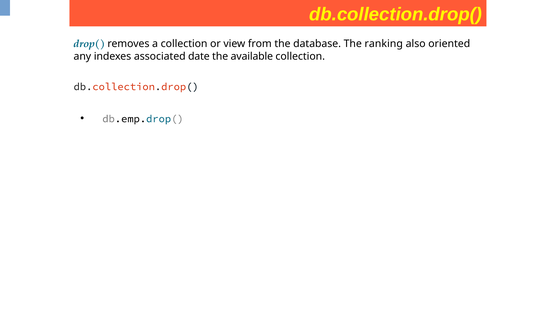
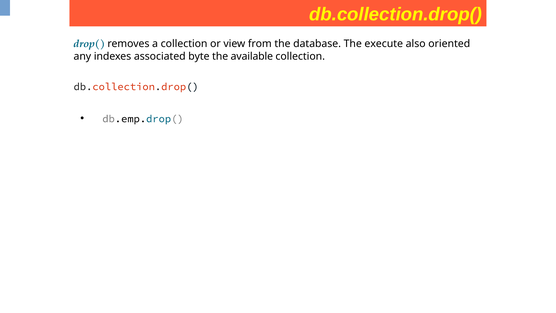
ranking: ranking -> execute
date: date -> byte
